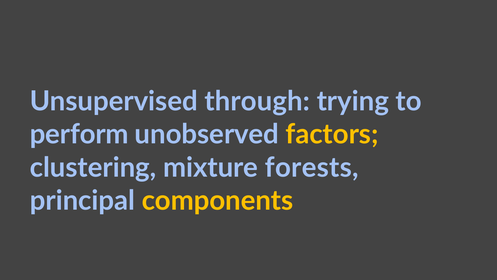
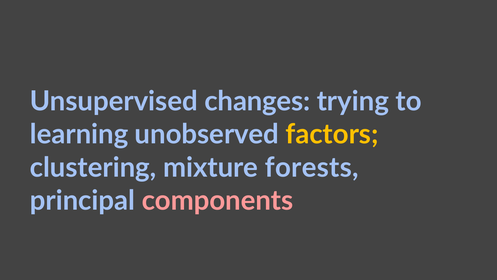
through: through -> changes
perform: perform -> learning
components colour: yellow -> pink
